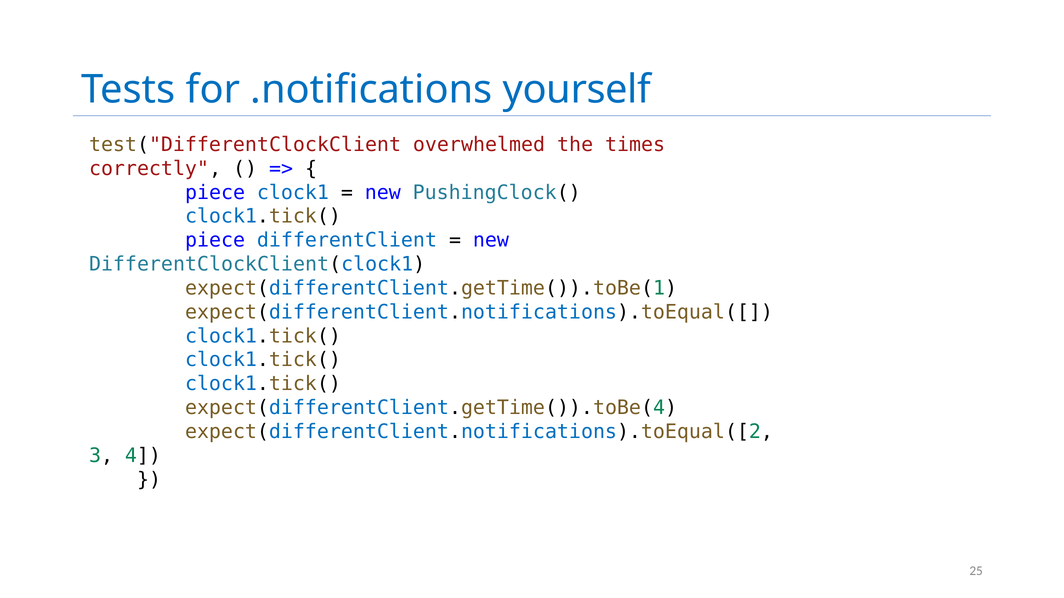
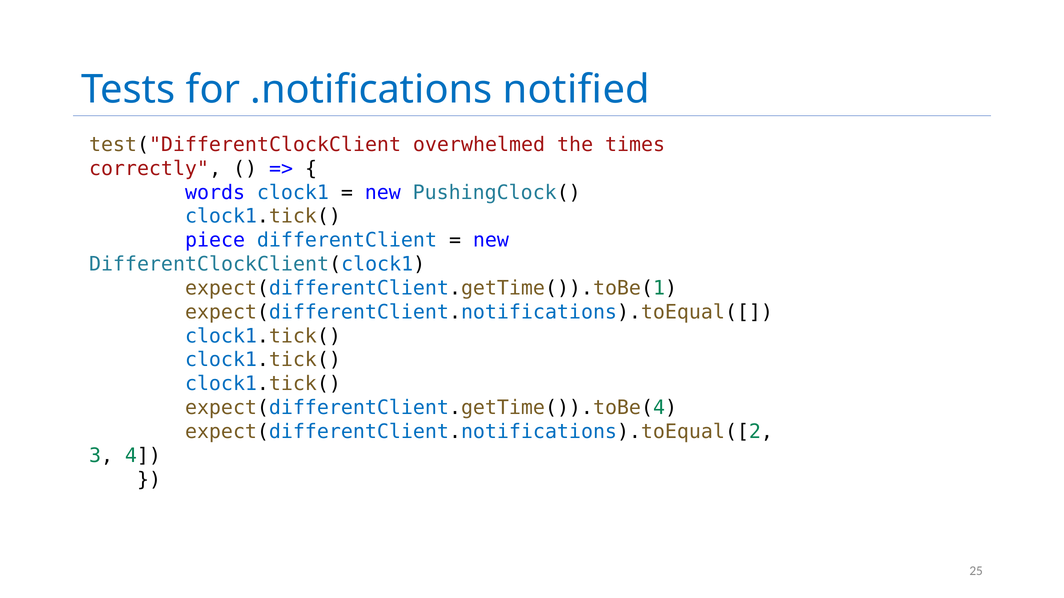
yourself: yourself -> notified
piece at (215, 193): piece -> words
